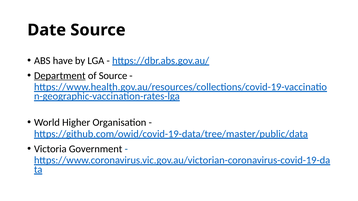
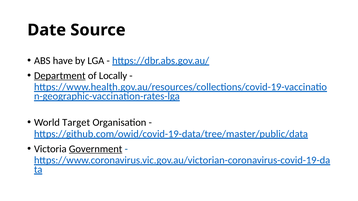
of Source: Source -> Locally
Higher: Higher -> Target
Government underline: none -> present
